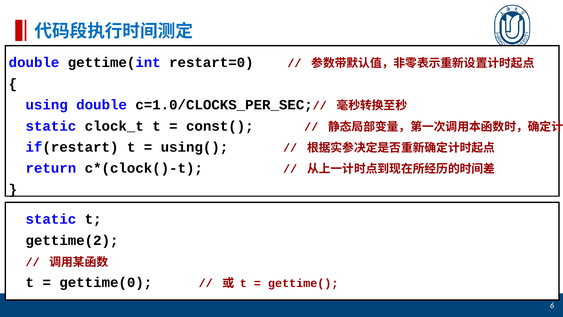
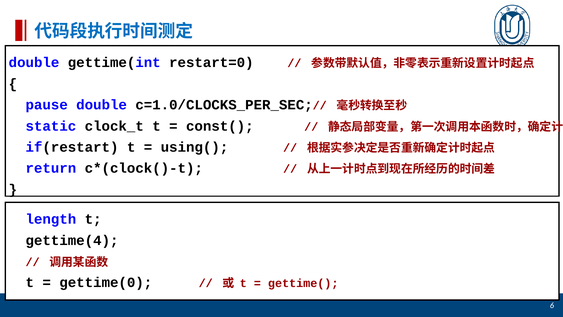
using: using -> pause
static at (51, 219): static -> length
gettime(2: gettime(2 -> gettime(4
